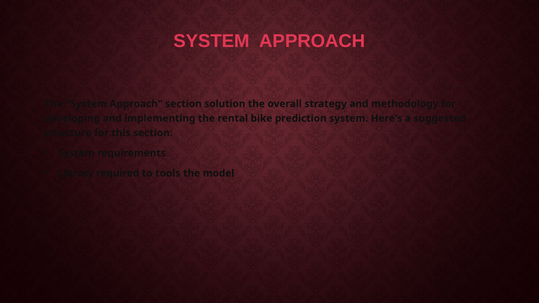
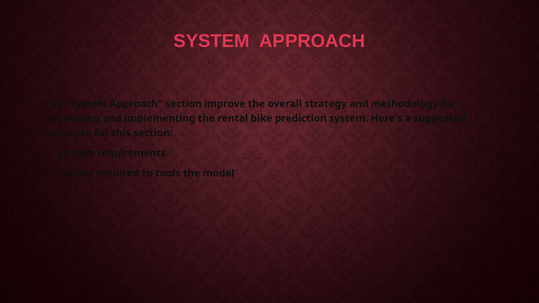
solution: solution -> improve
